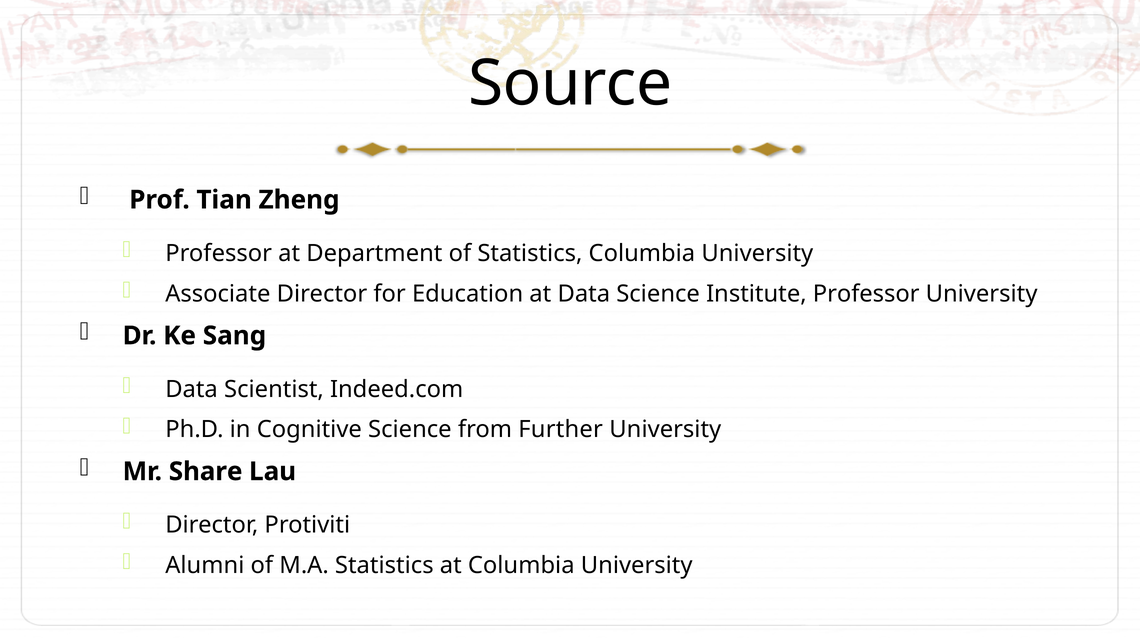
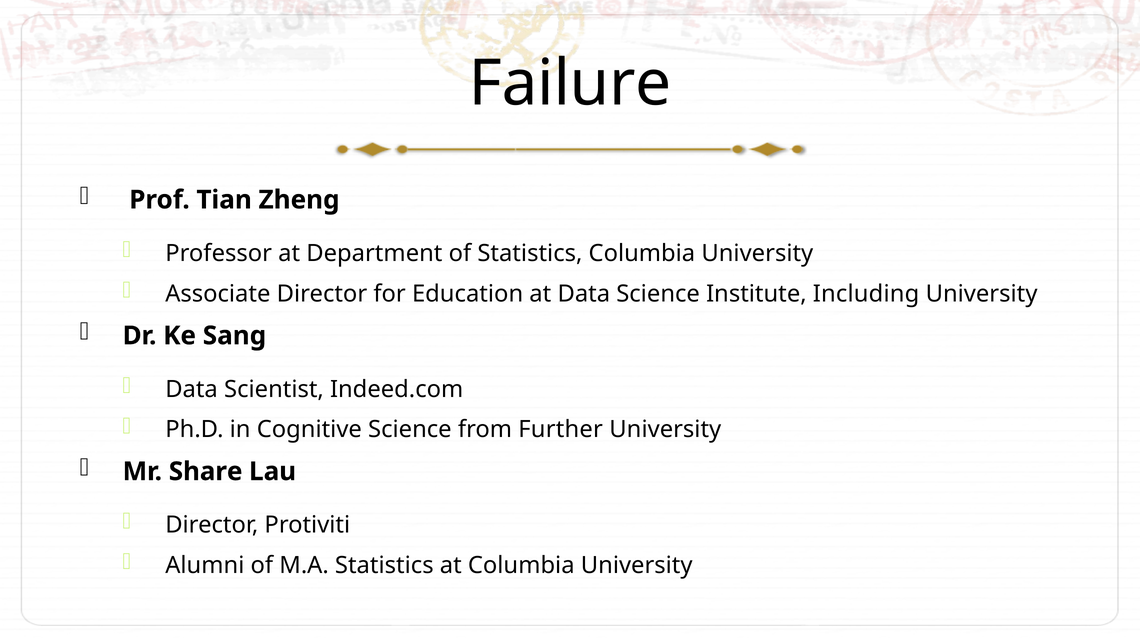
Source: Source -> Failure
Institute Professor: Professor -> Including
